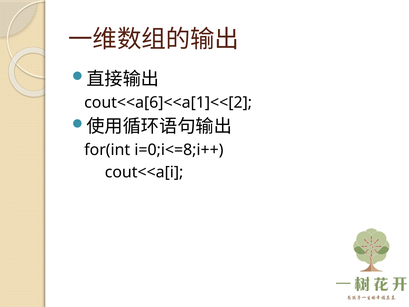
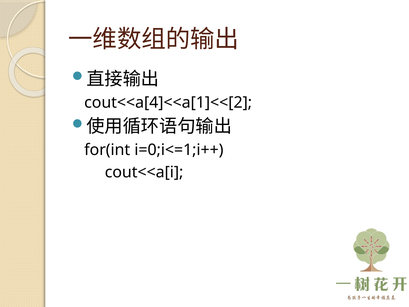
cout<<a[6]<<a[1]<<[2: cout<<a[6]<<a[1]<<[2 -> cout<<a[4]<<a[1]<<[2
i=0;i<=8;i++: i=0;i<=8;i++ -> i=0;i<=1;i++
